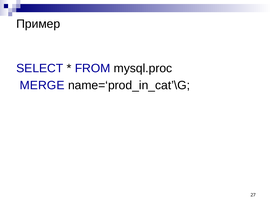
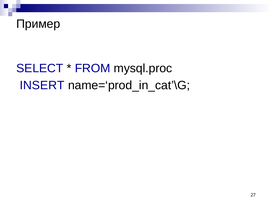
MERGE: MERGE -> INSERT
